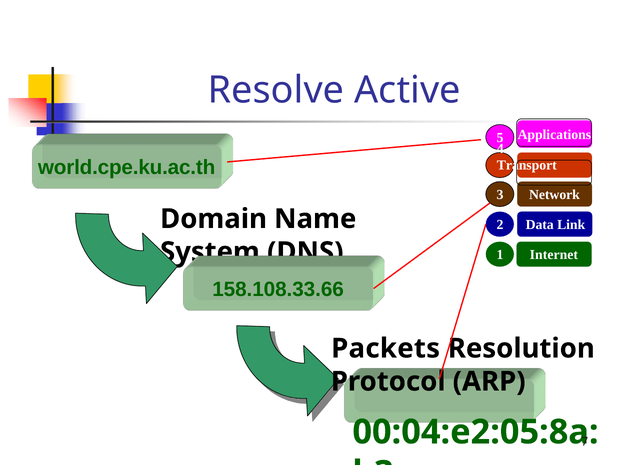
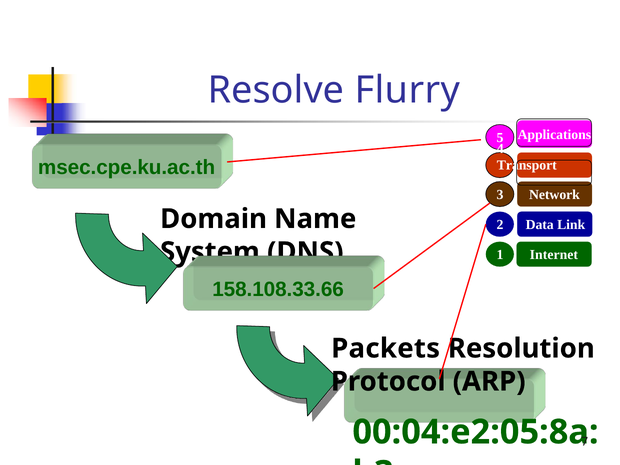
Active: Active -> Flurry
world.cpe.ku.ac.th: world.cpe.ku.ac.th -> msec.cpe.ku.ac.th
